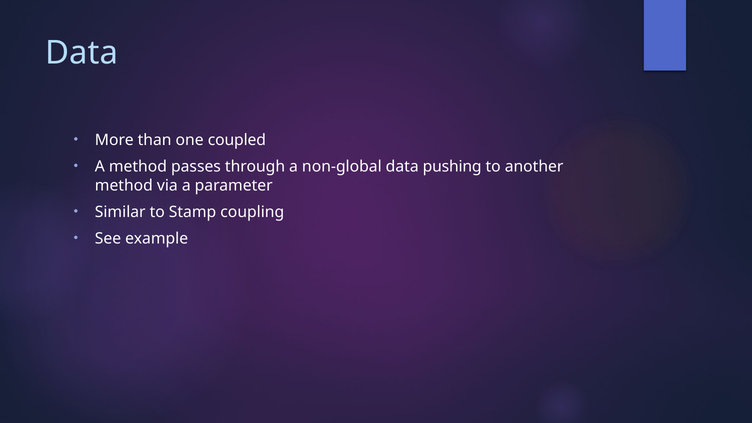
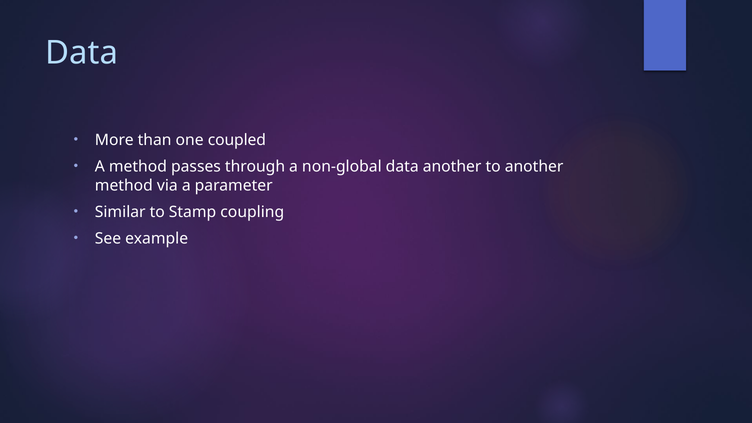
data pushing: pushing -> another
